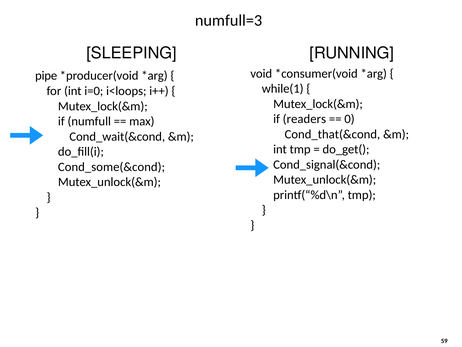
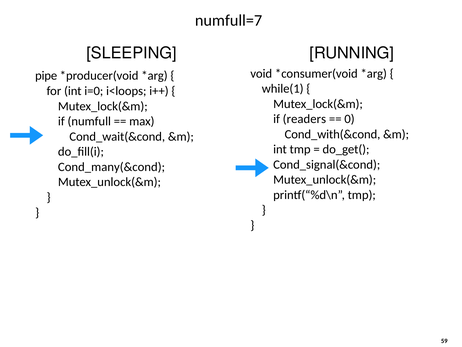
numfull=3: numfull=3 -> numfull=7
Cond_that(&cond: Cond_that(&cond -> Cond_with(&cond
Cond_some(&cond: Cond_some(&cond -> Cond_many(&cond
